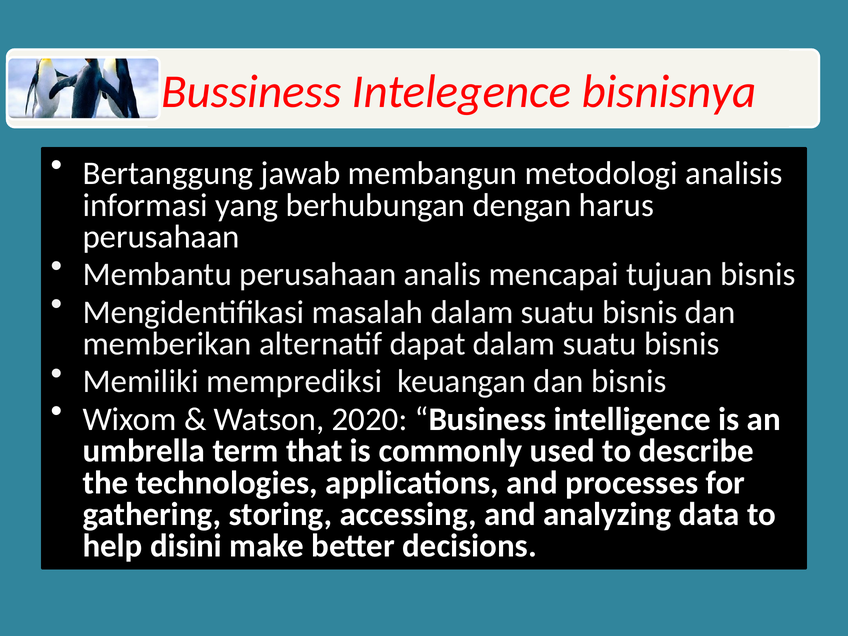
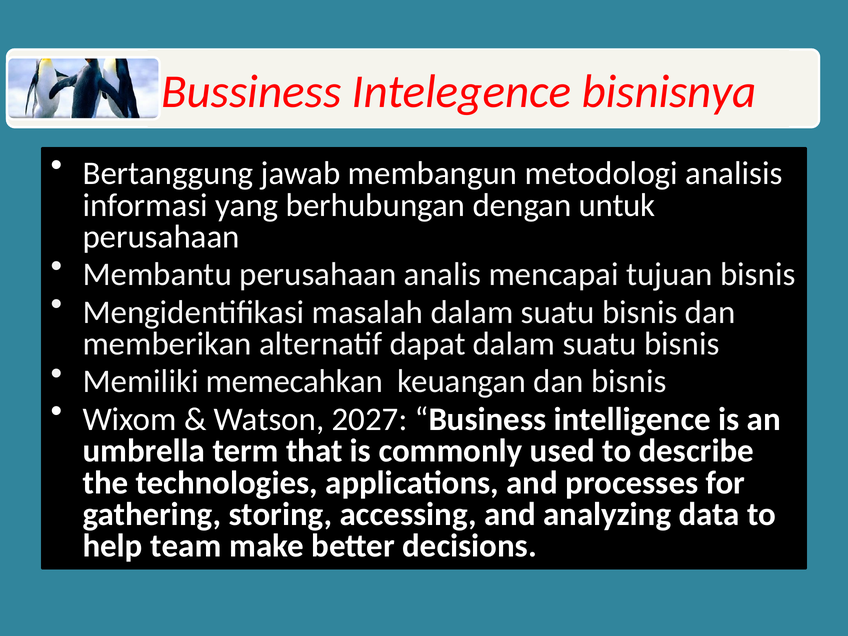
harus: harus -> untuk
memprediksi: memprediksi -> memecahkan
2020: 2020 -> 2027
disini: disini -> team
